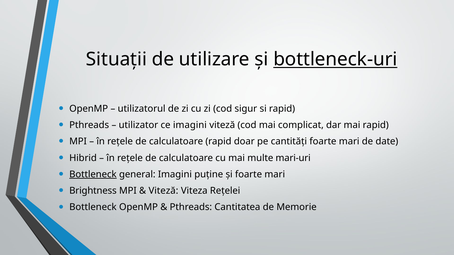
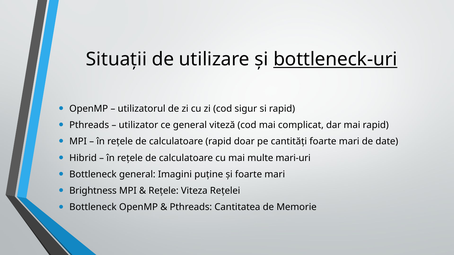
ce imagini: imagini -> general
Bottleneck at (93, 175) underline: present -> none
Viteză at (163, 191): Viteză -> Rețele
